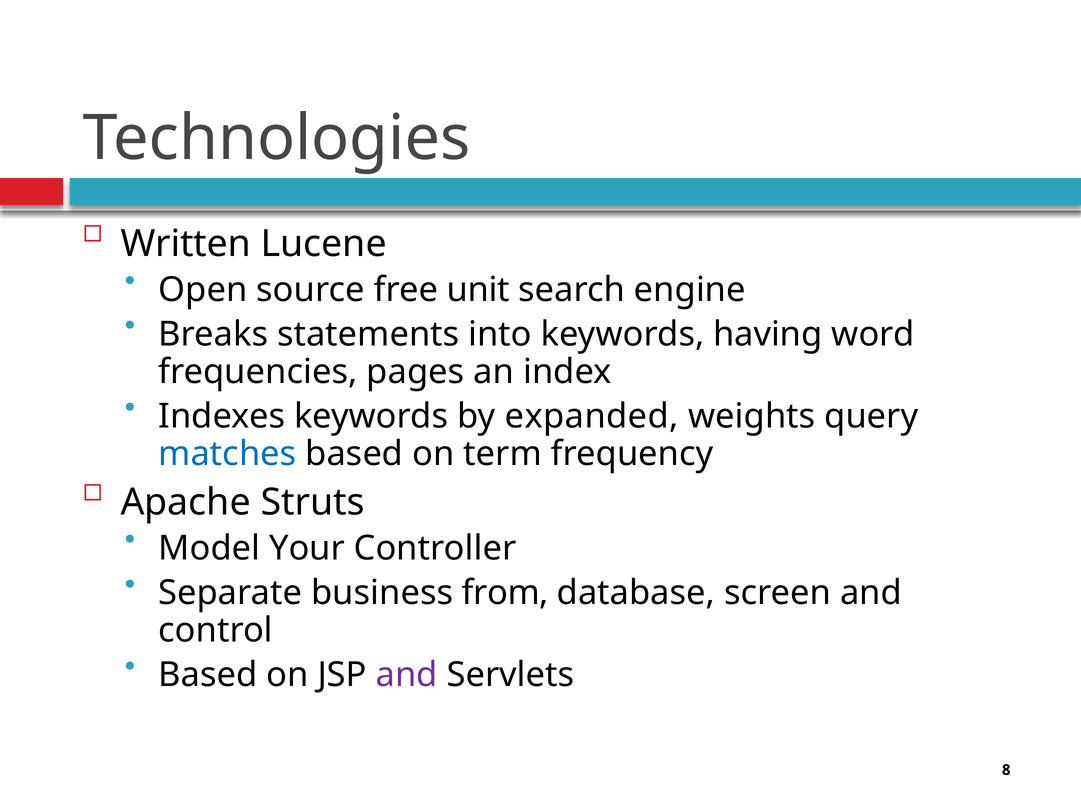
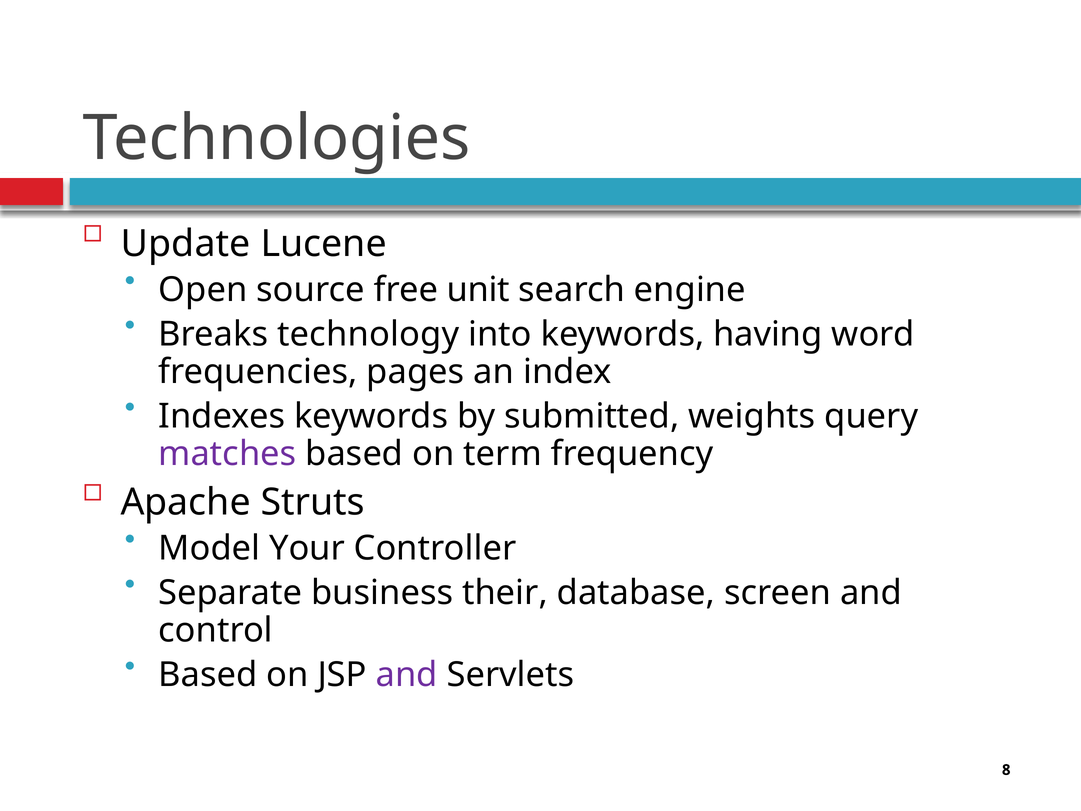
Written: Written -> Update
statements: statements -> technology
expanded: expanded -> submitted
matches colour: blue -> purple
from: from -> their
